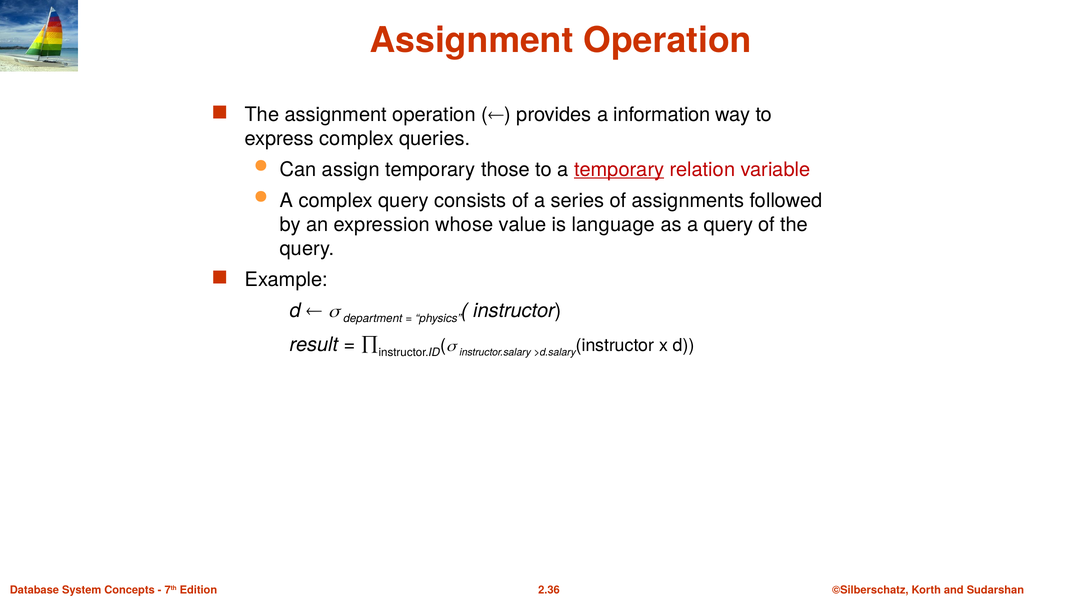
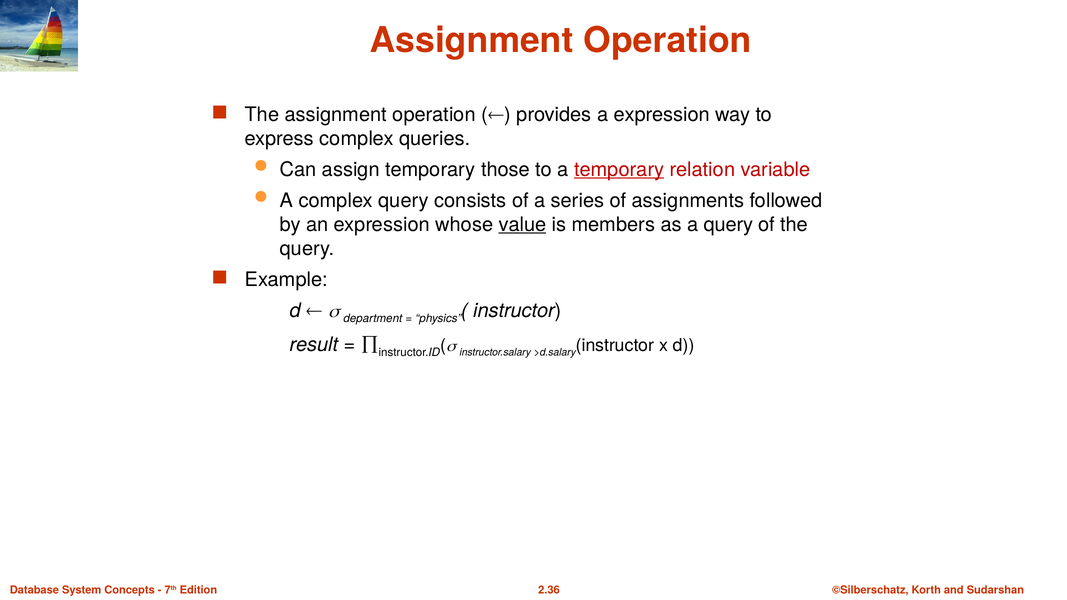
a information: information -> expression
value underline: none -> present
language: language -> members
